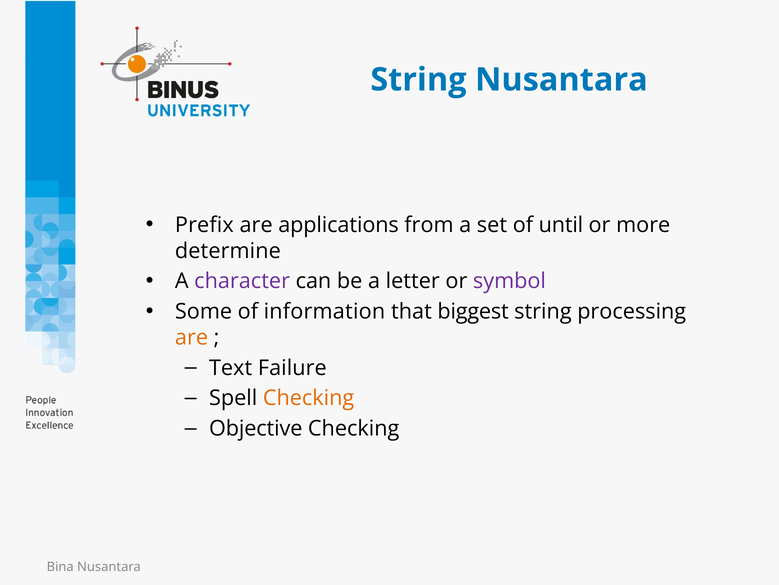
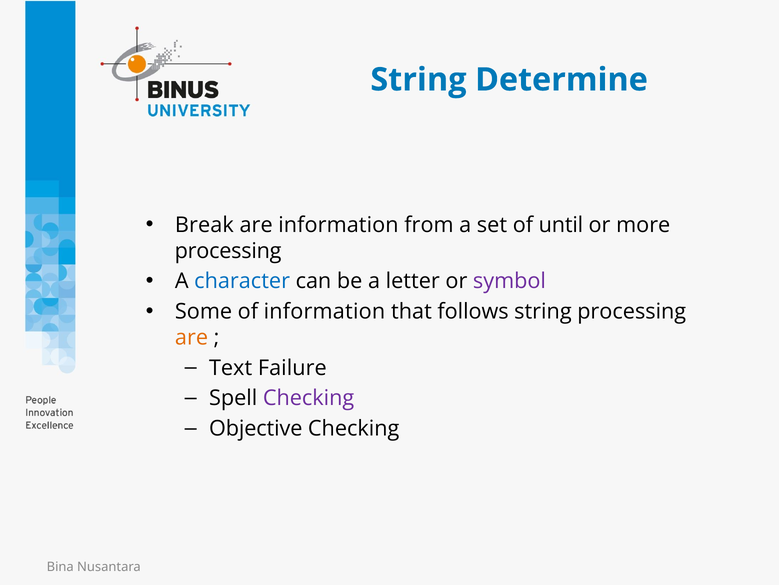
String Nusantara: Nusantara -> Determine
Prefix: Prefix -> Break
are applications: applications -> information
determine at (228, 251): determine -> processing
character colour: purple -> blue
biggest: biggest -> follows
Checking at (309, 398) colour: orange -> purple
